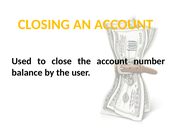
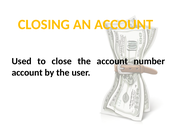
balance at (27, 73): balance -> account
